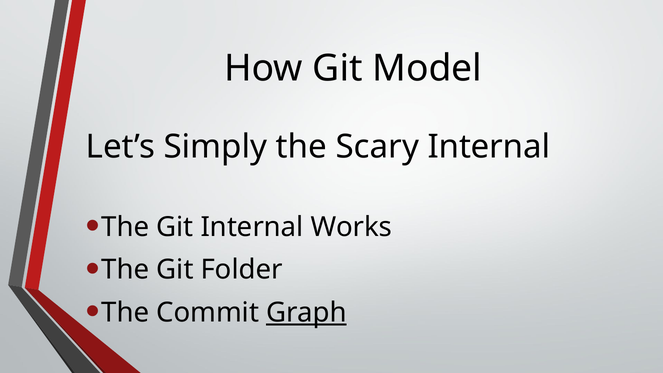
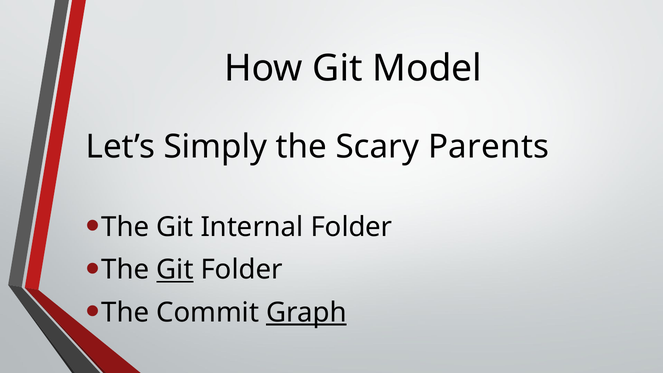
Scary Internal: Internal -> Parents
Internal Works: Works -> Folder
Git at (175, 270) underline: none -> present
